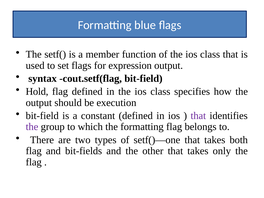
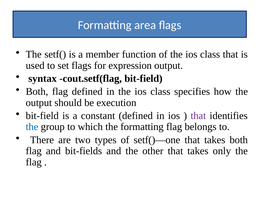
blue: blue -> area
Hold at (37, 92): Hold -> Both
the at (32, 127) colour: purple -> blue
